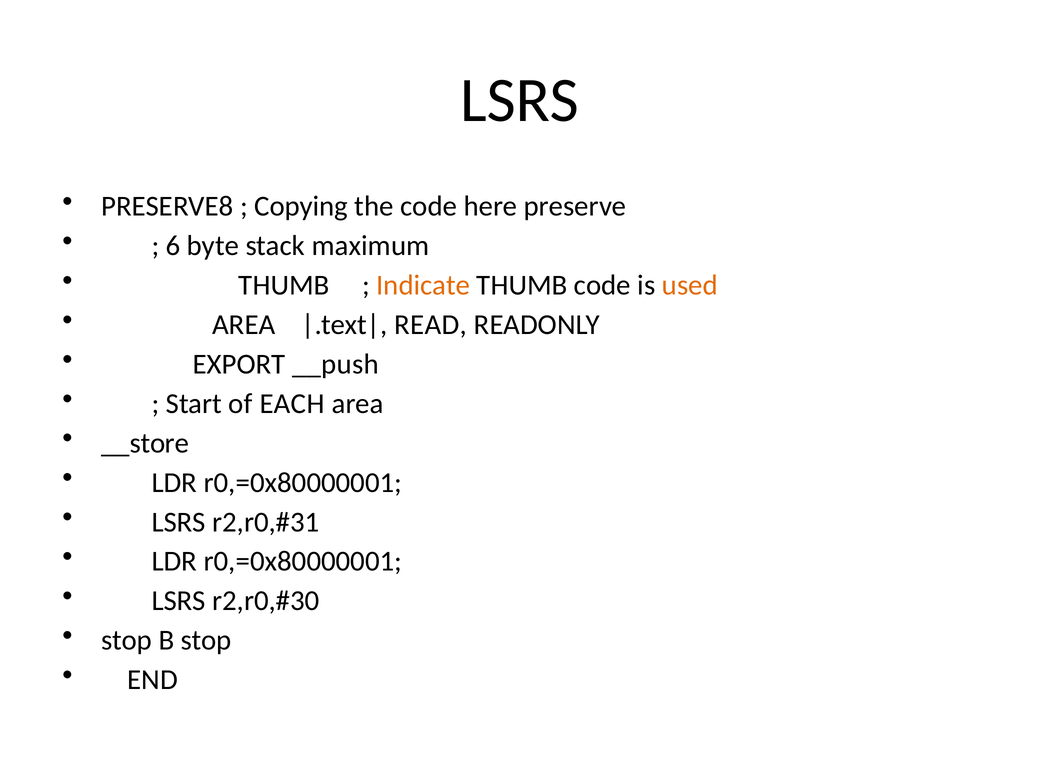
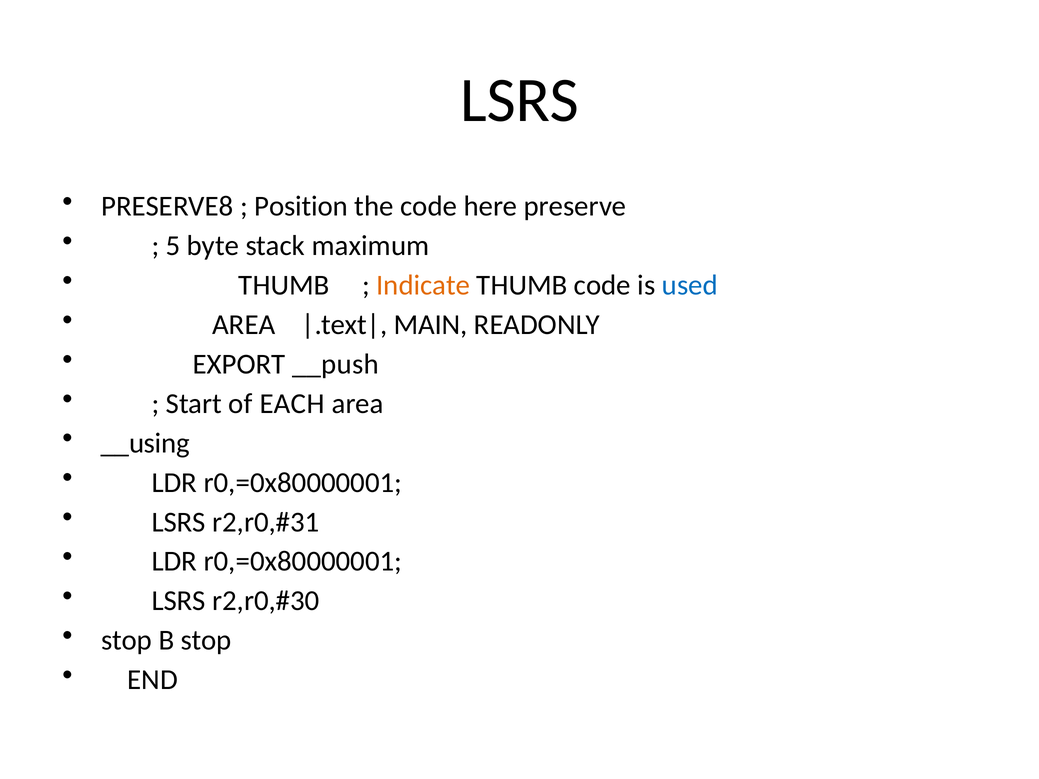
Copying: Copying -> Position
6: 6 -> 5
used colour: orange -> blue
READ: READ -> MAIN
__store: __store -> __using
